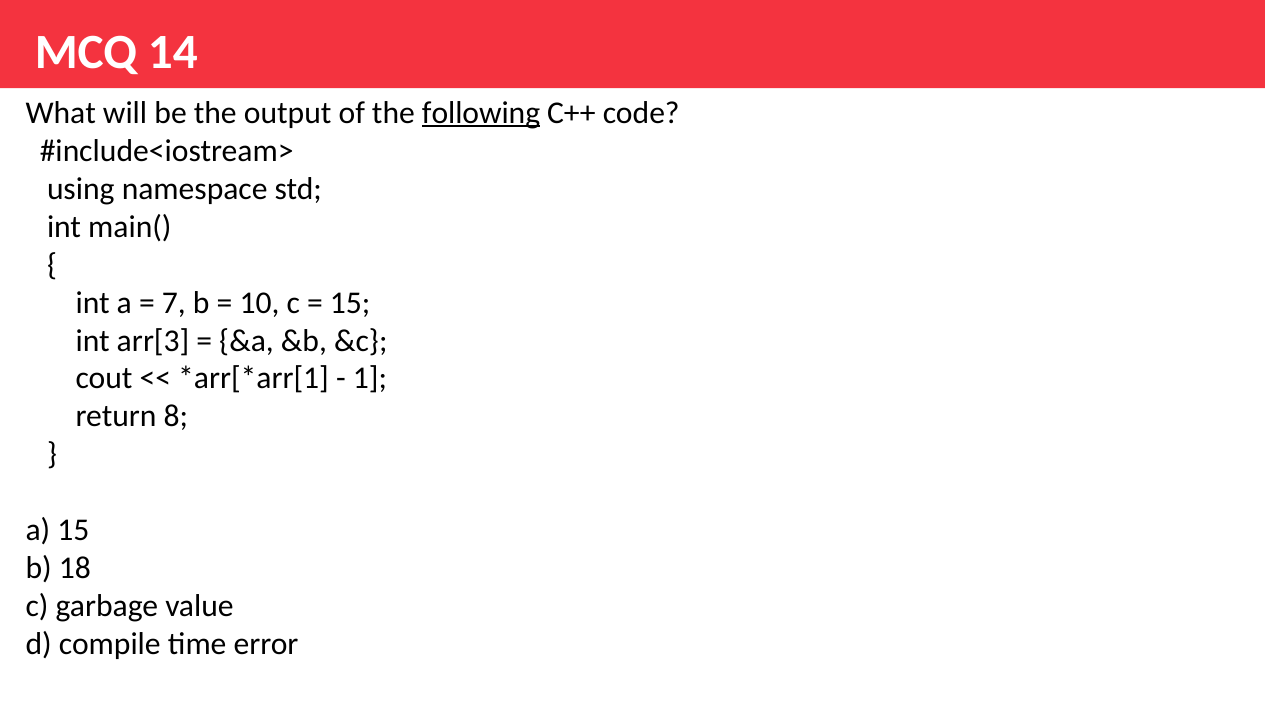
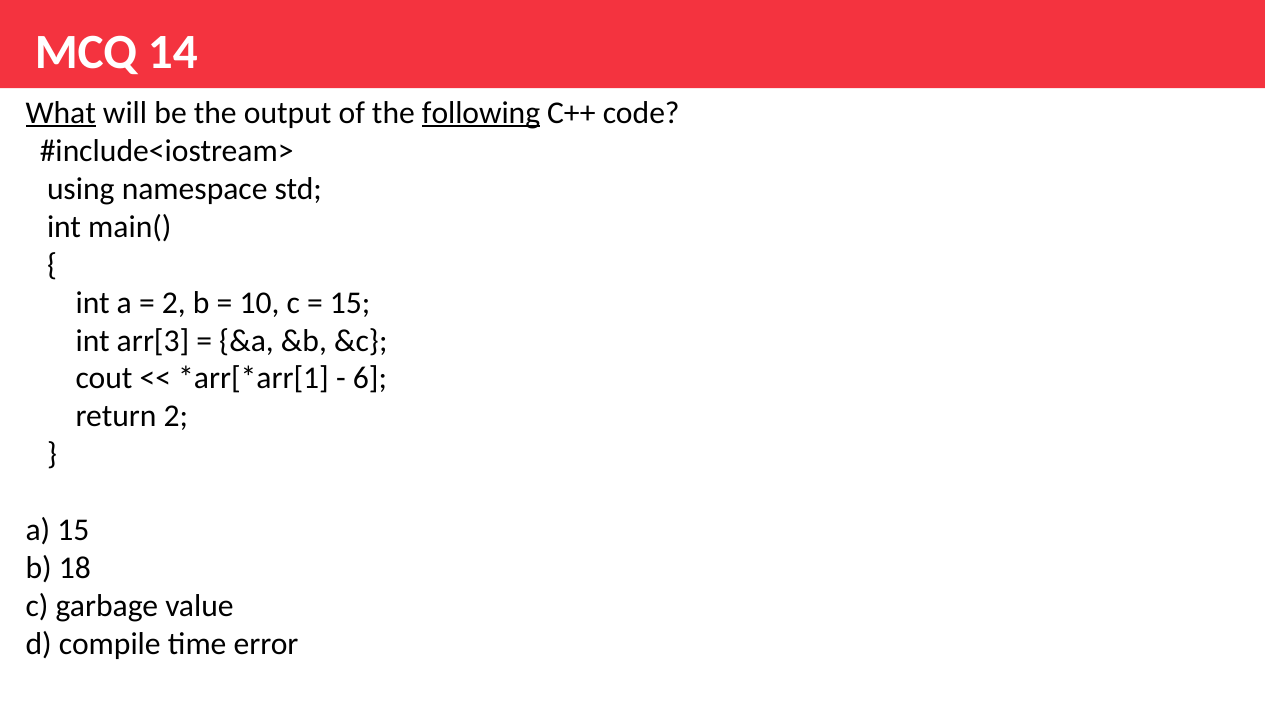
What underline: none -> present
7 at (174, 302): 7 -> 2
1: 1 -> 6
return 8: 8 -> 2
